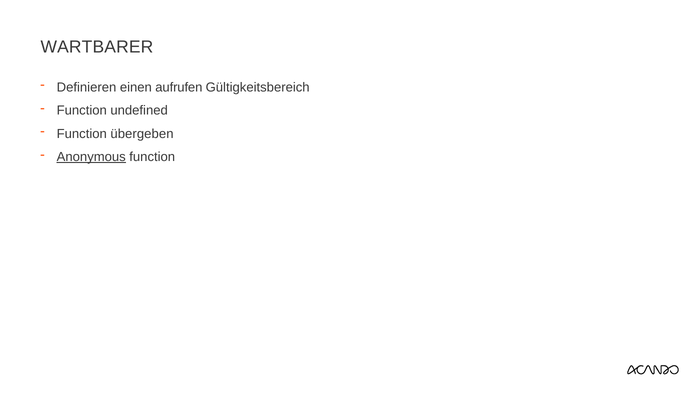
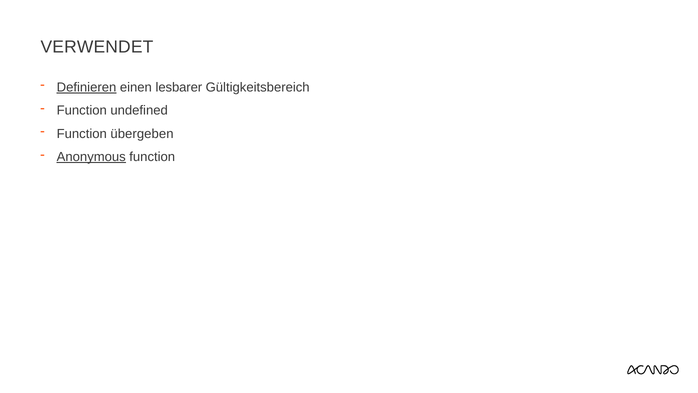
WARTBARER: WARTBARER -> VERWENDET
Definieren underline: none -> present
aufrufen: aufrufen -> lesbarer
